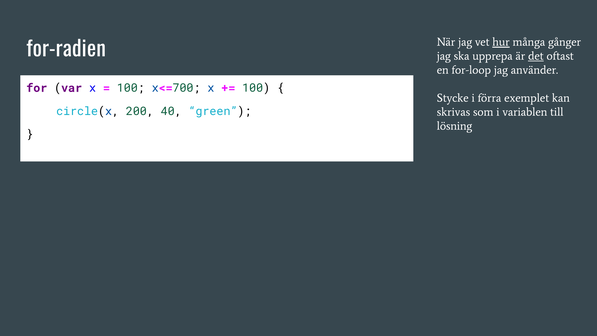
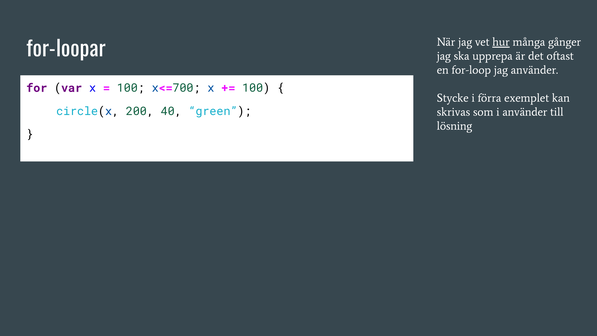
for-radien: for-radien -> for-loopar
det underline: present -> none
i variablen: variablen -> använder
